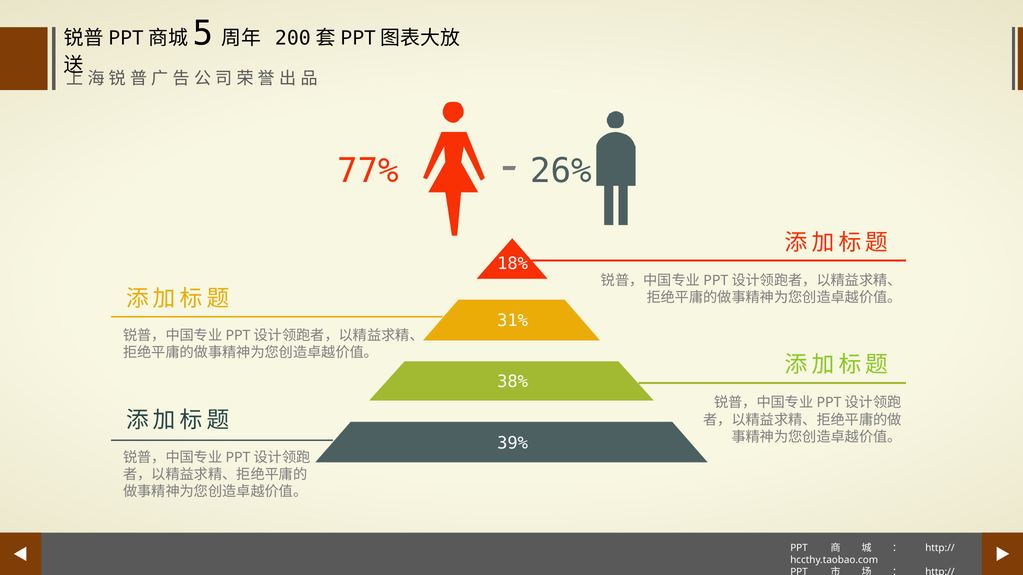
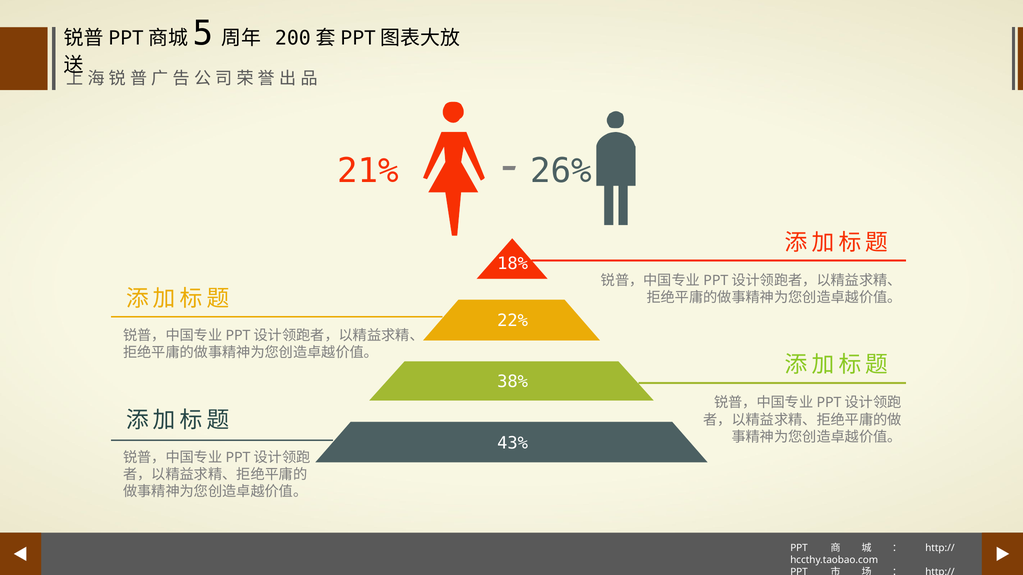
77%: 77% -> 21%
31%: 31% -> 22%
39%: 39% -> 43%
